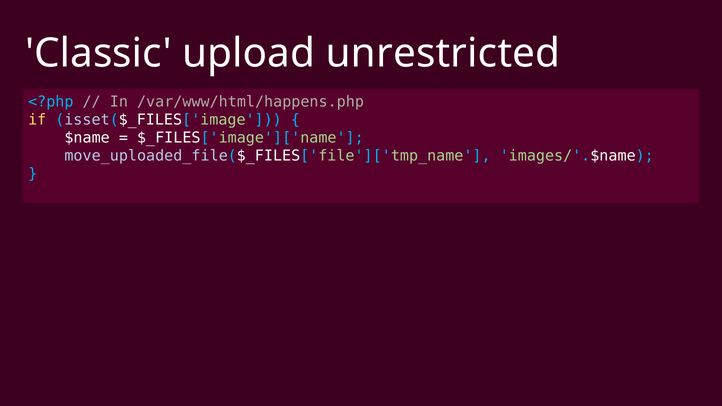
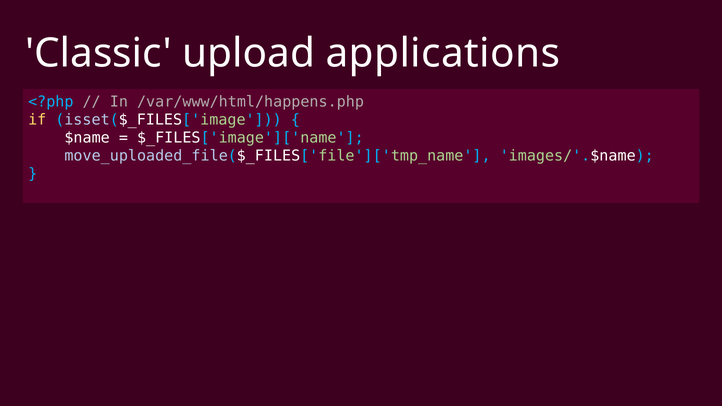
unrestricted: unrestricted -> applications
